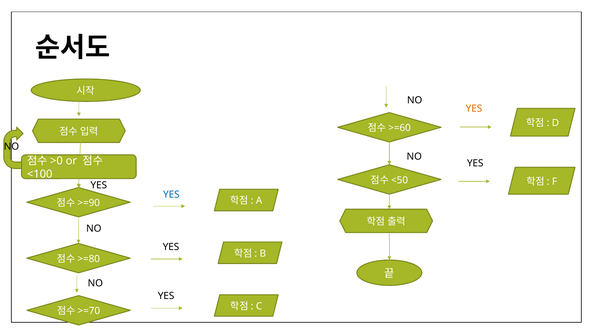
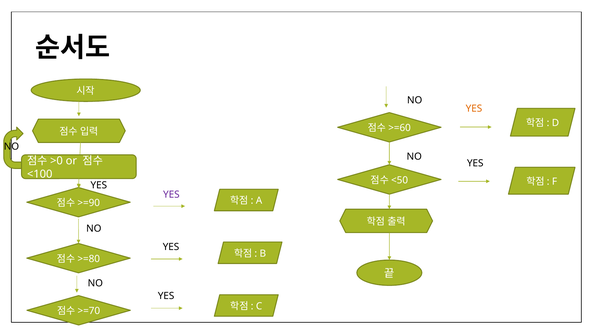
YES at (171, 194) colour: blue -> purple
